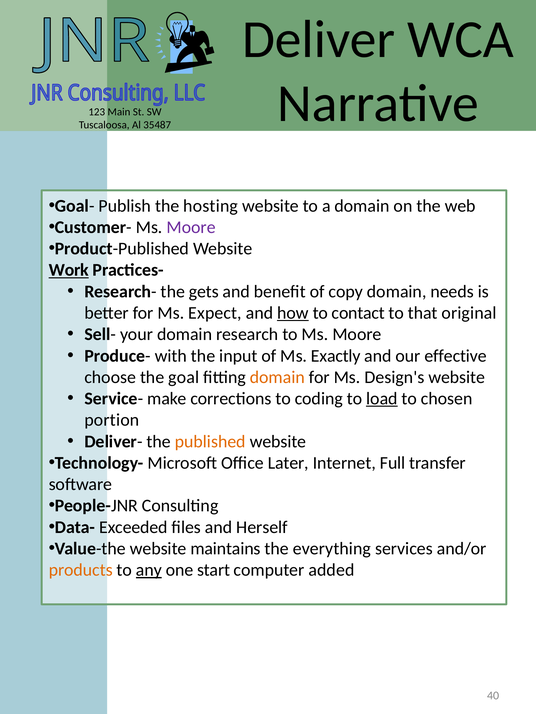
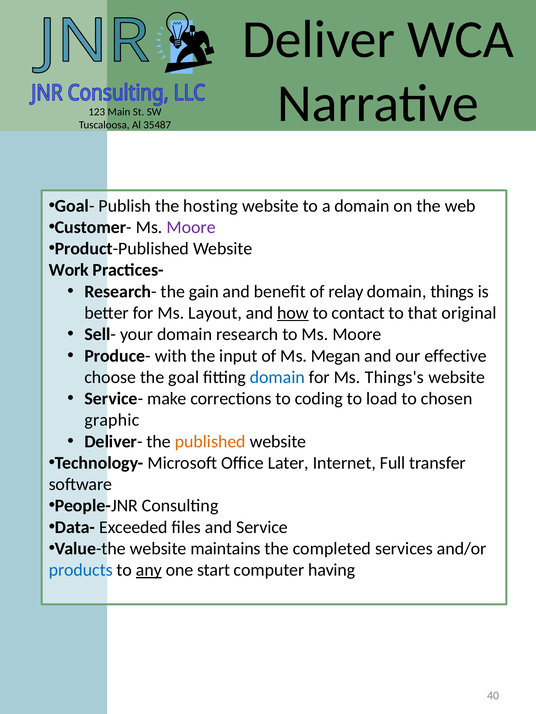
Work underline: present -> none
gets: gets -> gain
copy: copy -> relay
needs: needs -> things
Expect: Expect -> Layout
Exactly: Exactly -> Megan
domain at (277, 378) colour: orange -> blue
Design's: Design's -> Things's
load underline: present -> none
portion: portion -> graphic
Herself: Herself -> Service
everything: everything -> completed
products colour: orange -> blue
added: added -> having
